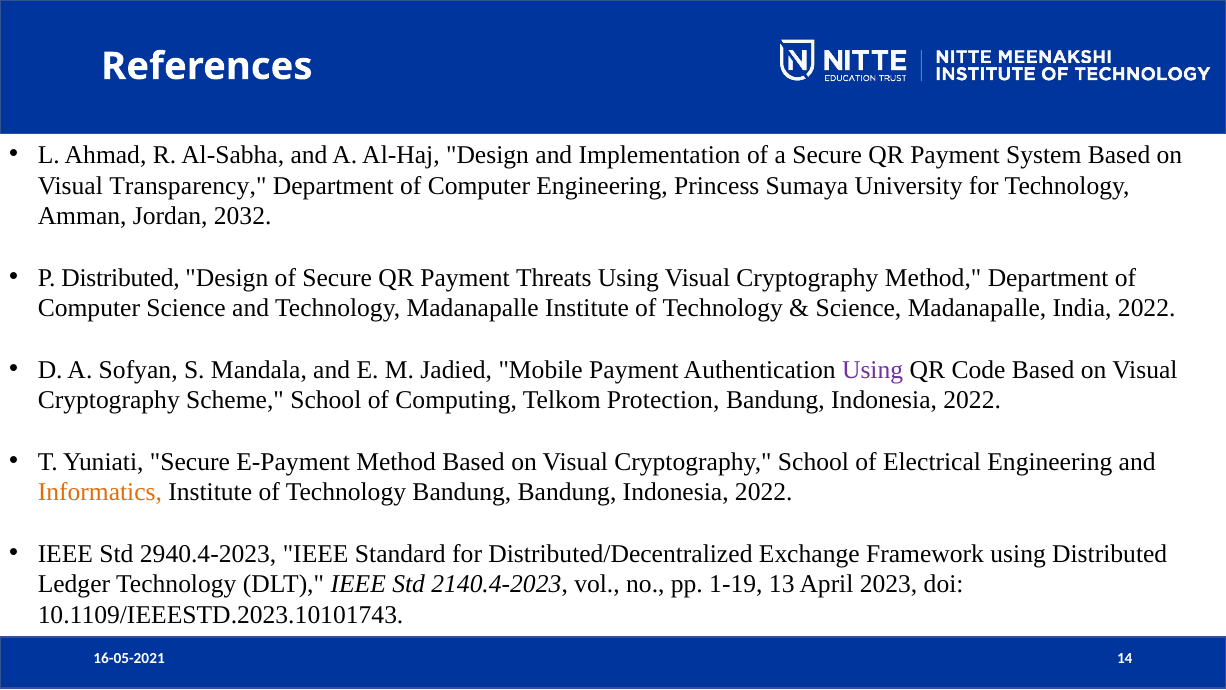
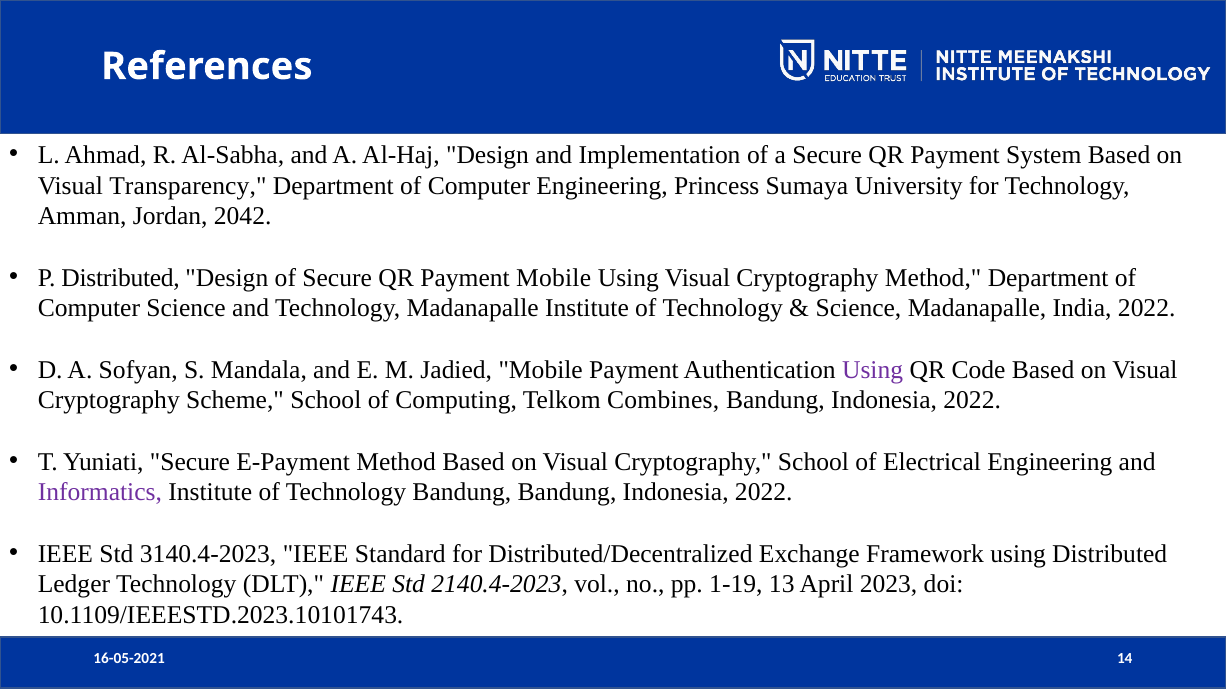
2032: 2032 -> 2042
Payment Threats: Threats -> Mobile
Protection: Protection -> Combines
Informatics colour: orange -> purple
2940.4-2023: 2940.4-2023 -> 3140.4-2023
